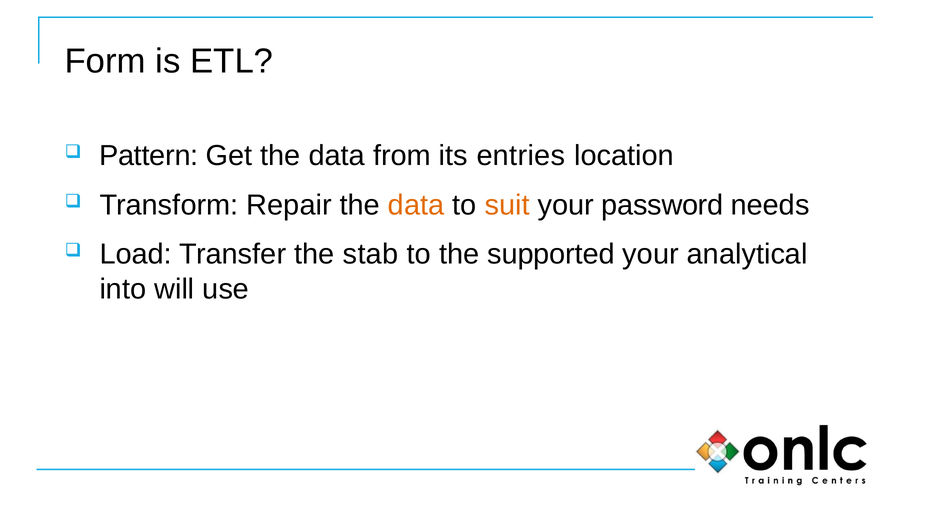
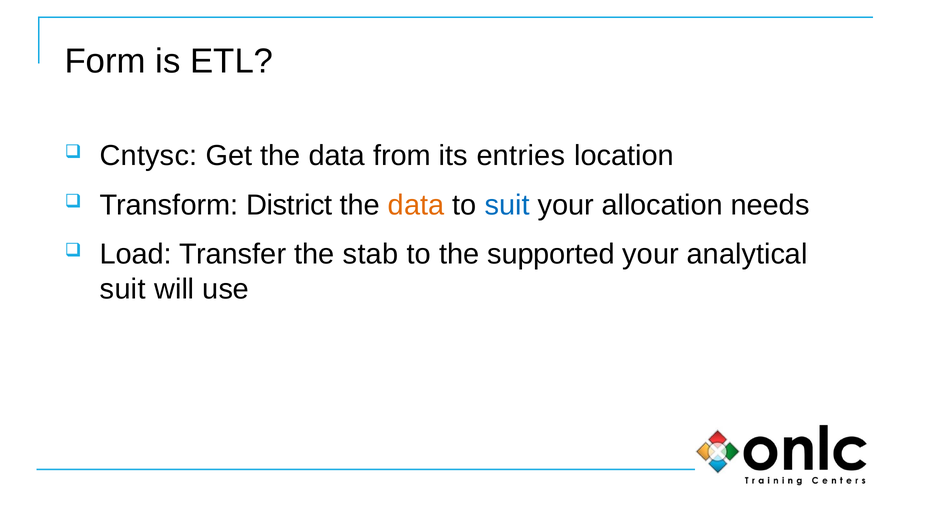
Pattern: Pattern -> Cntysc
Repair: Repair -> District
suit at (507, 205) colour: orange -> blue
password: password -> allocation
into at (123, 289): into -> suit
